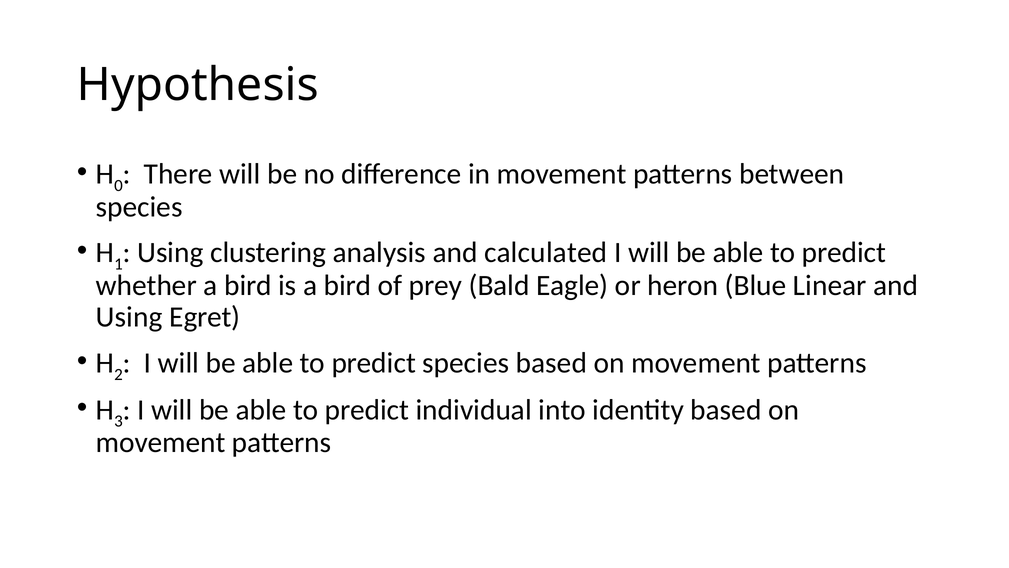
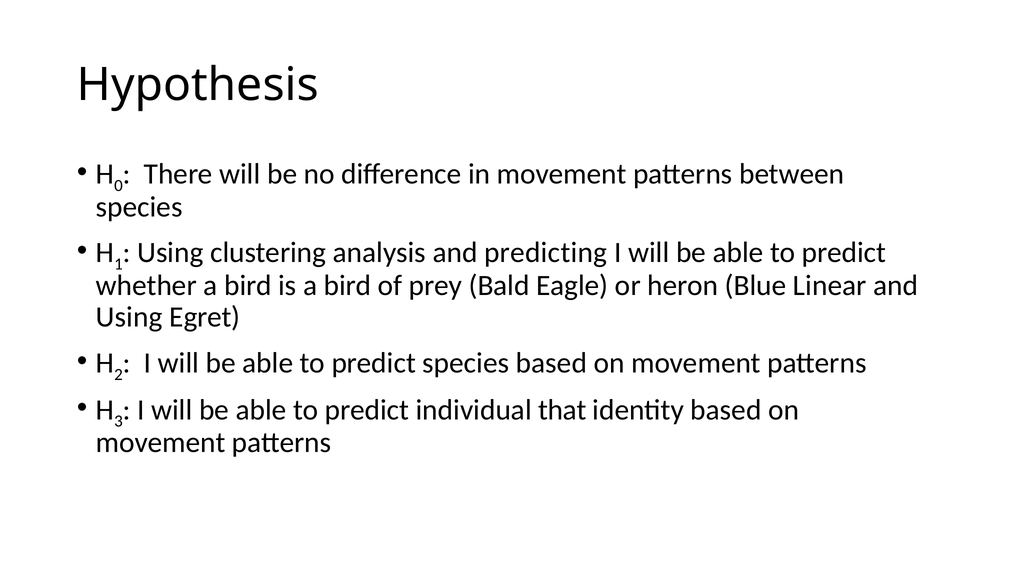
calculated: calculated -> predicting
into: into -> that
